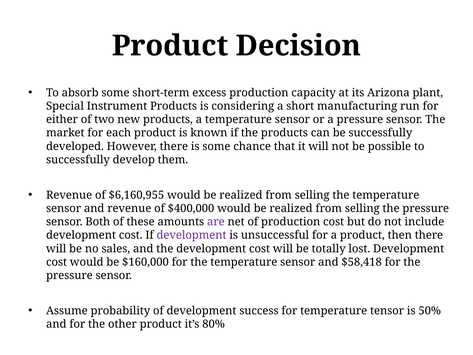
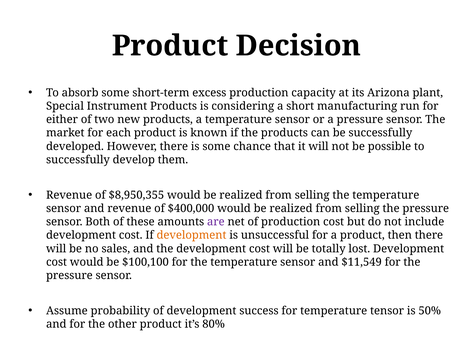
$6,160,955: $6,160,955 -> $8,950,355
development at (192, 235) colour: purple -> orange
$160,000: $160,000 -> $100,100
$58,418: $58,418 -> $11,549
